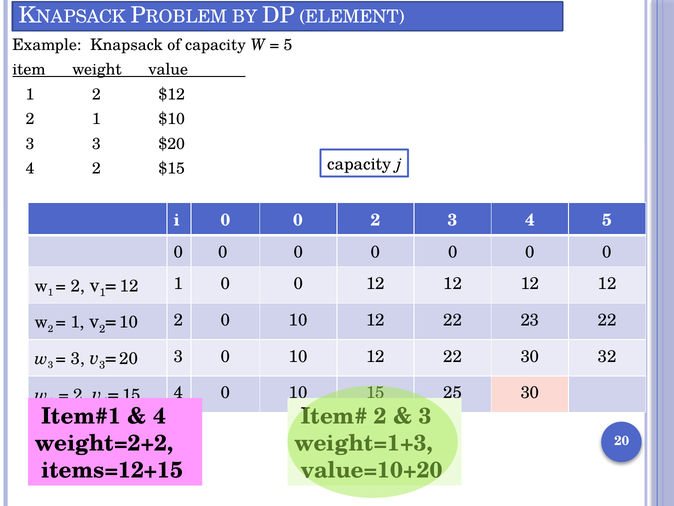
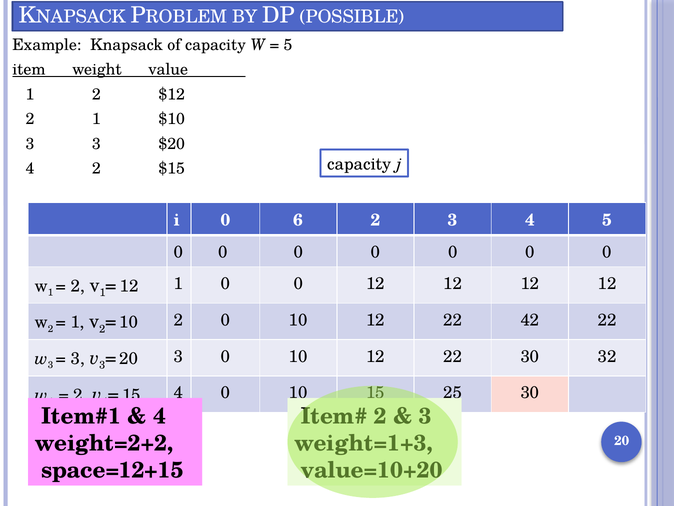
ELEMENT: ELEMENT -> POSSIBLE
i 0 0: 0 -> 6
23: 23 -> 42
items=12+15: items=12+15 -> space=12+15
